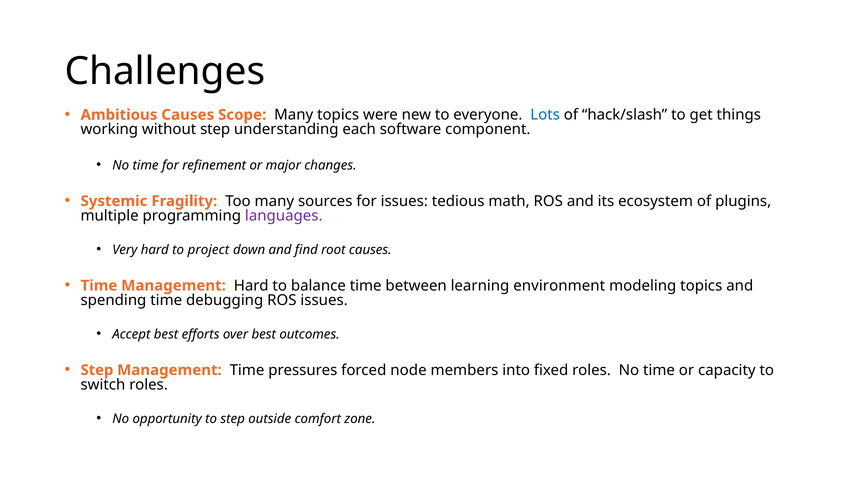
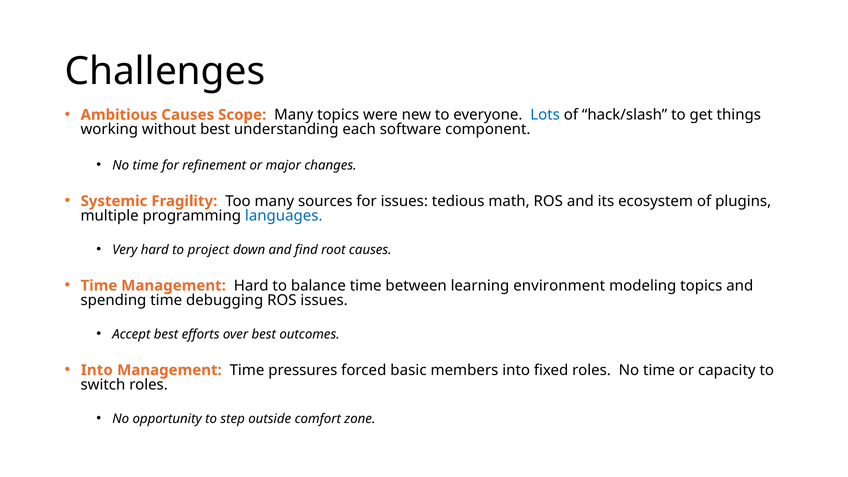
without step: step -> best
languages colour: purple -> blue
Step at (97, 370): Step -> Into
node: node -> basic
